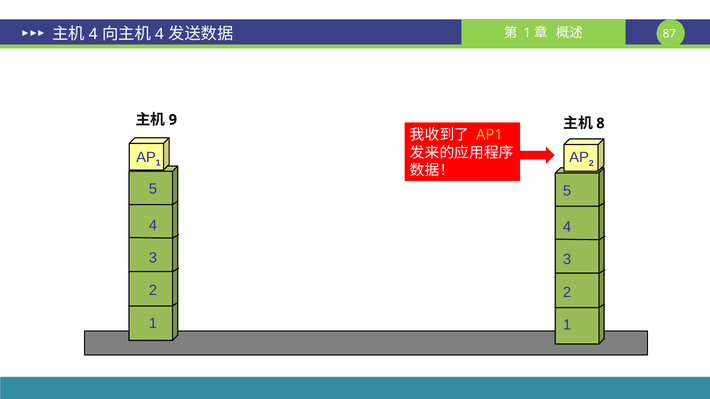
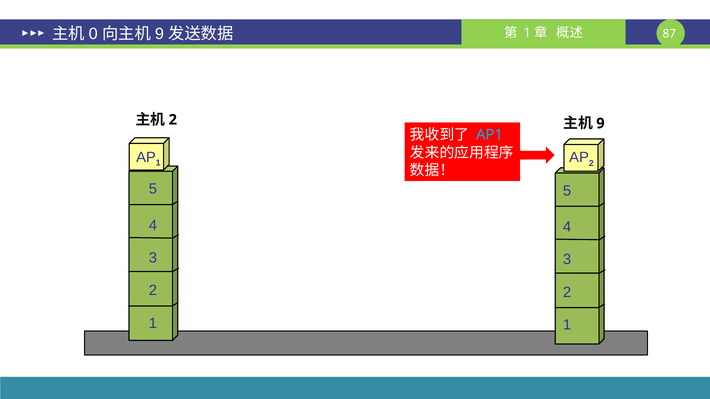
4 at (93, 34): 4 -> 0
4 at (159, 34): 4 -> 9
9 at (173, 120): 9 -> 2
8 at (600, 123): 8 -> 9
AP1 colour: yellow -> light blue
